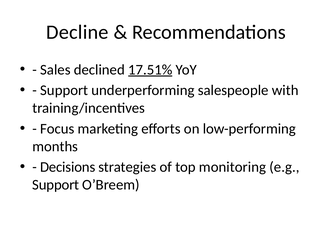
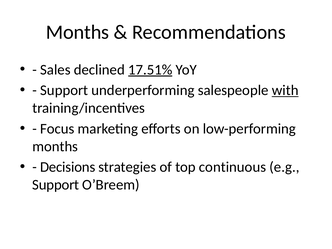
Decline at (77, 32): Decline -> Months
with underline: none -> present
monitoring: monitoring -> continuous
